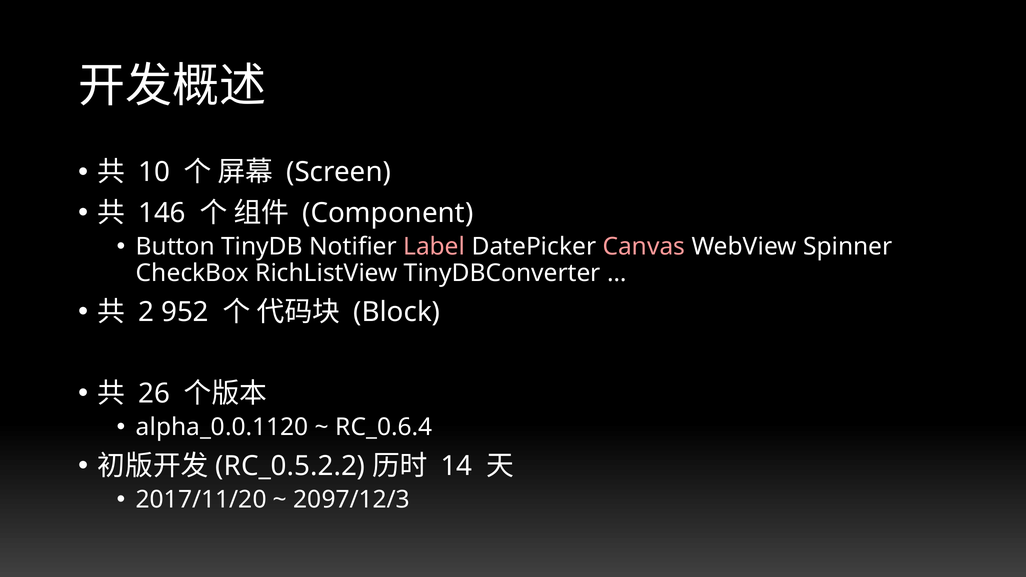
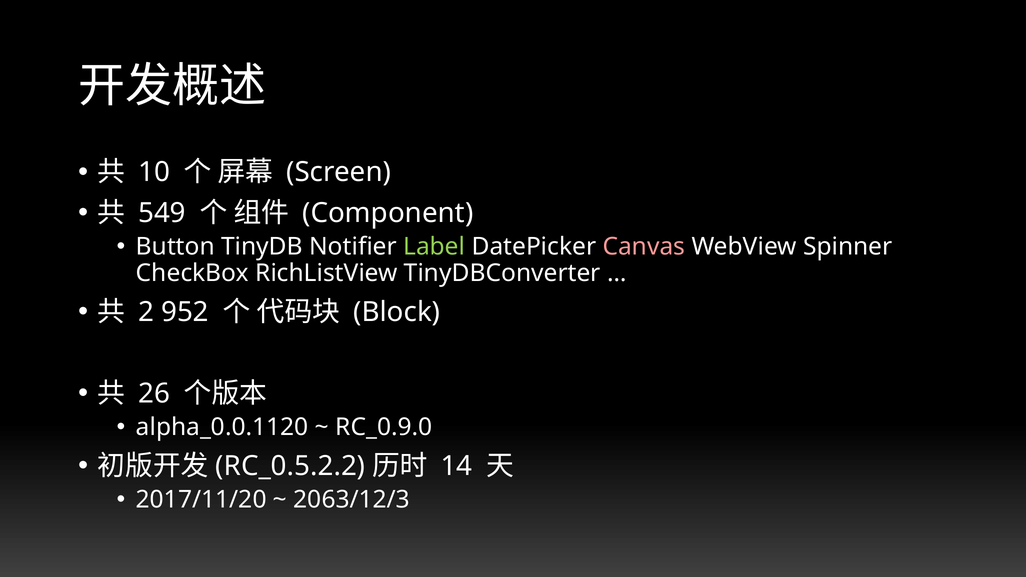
146: 146 -> 549
Label colour: pink -> light green
RC_0.6.4: RC_0.6.4 -> RC_0.9.0
2097/12/3: 2097/12/3 -> 2063/12/3
